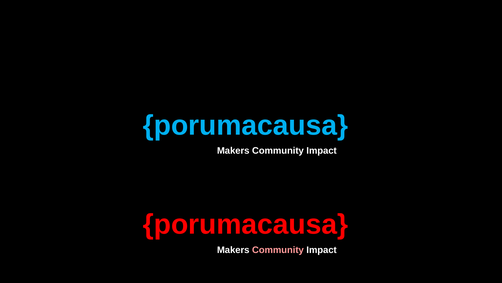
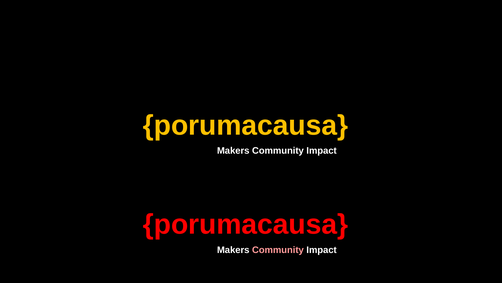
porumacausa at (246, 125) colour: light blue -> yellow
